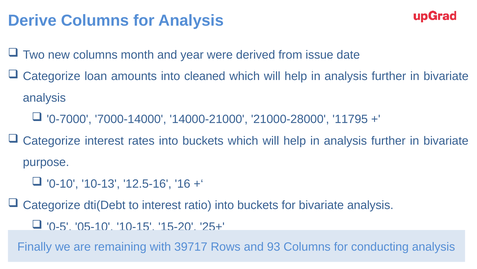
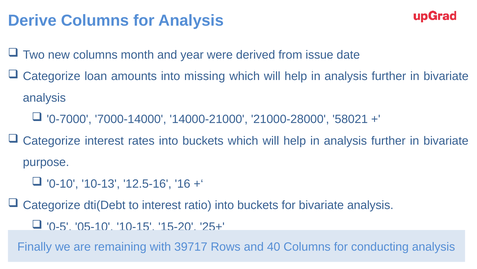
cleaned: cleaned -> missing
11795: 11795 -> 58021
93: 93 -> 40
